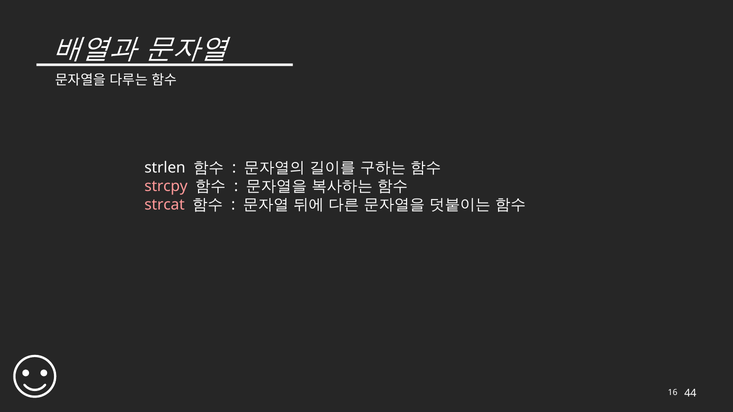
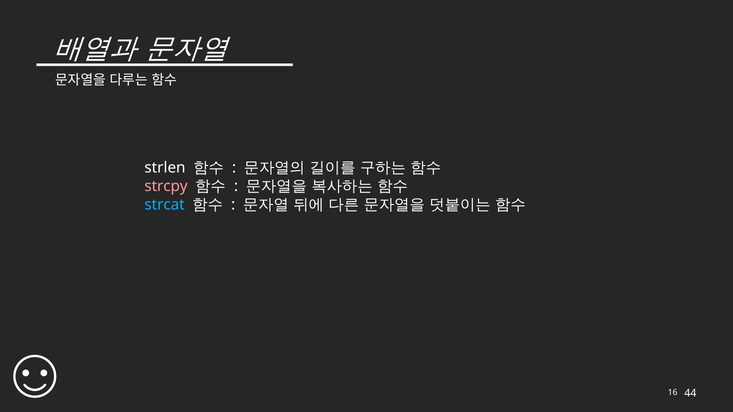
strcat colour: pink -> light blue
